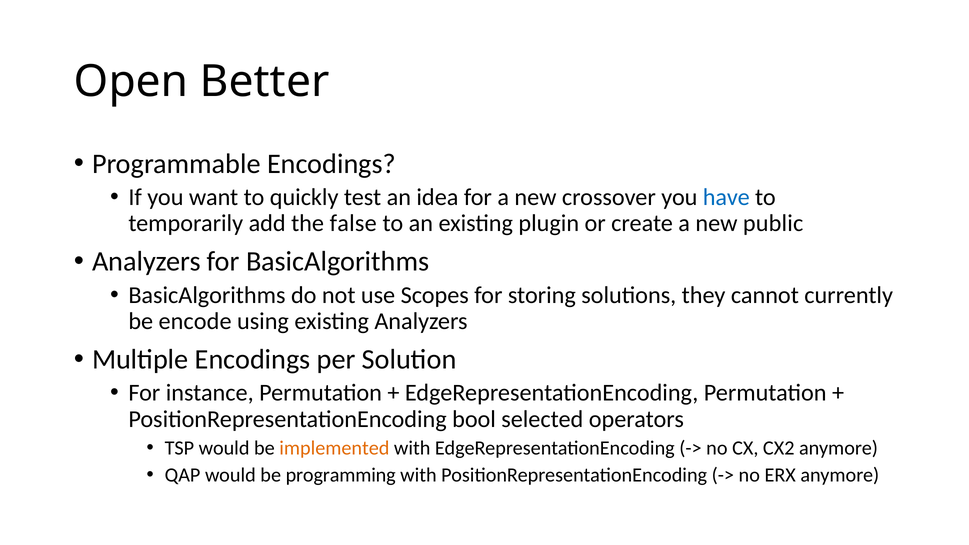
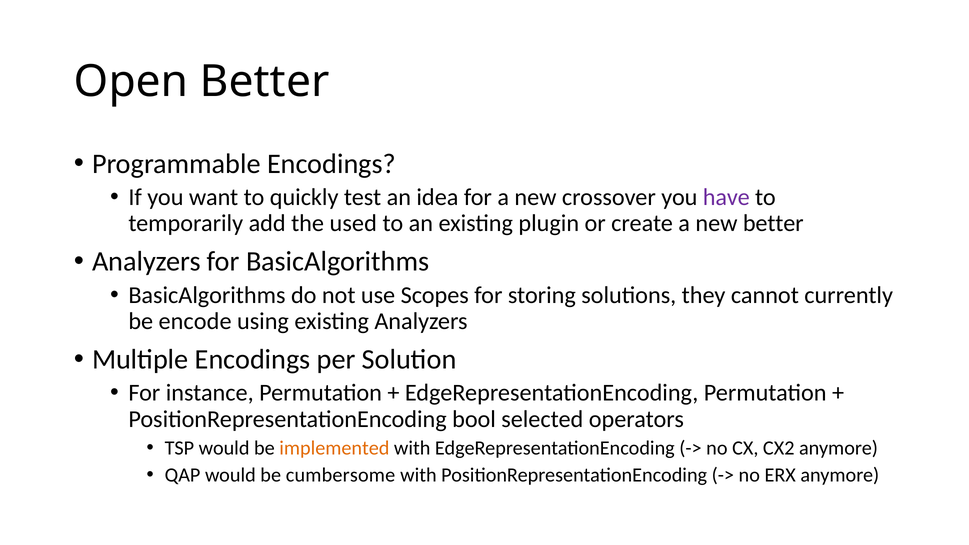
have colour: blue -> purple
false: false -> used
new public: public -> better
programming: programming -> cumbersome
